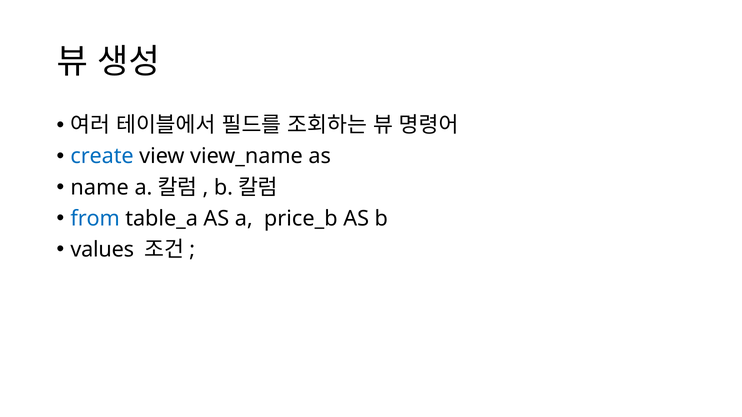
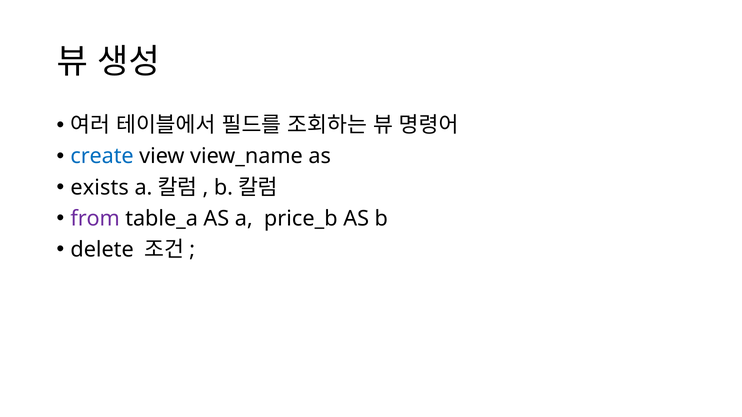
name: name -> exists
from colour: blue -> purple
values: values -> delete
